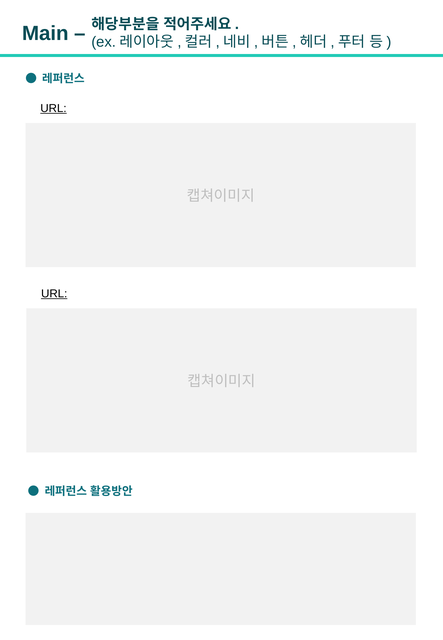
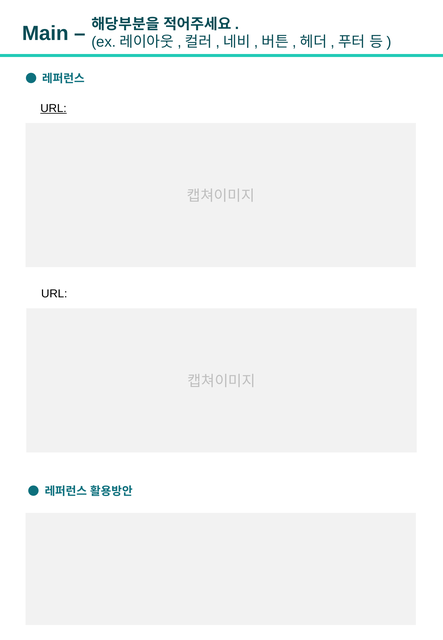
URL at (54, 294) underline: present -> none
